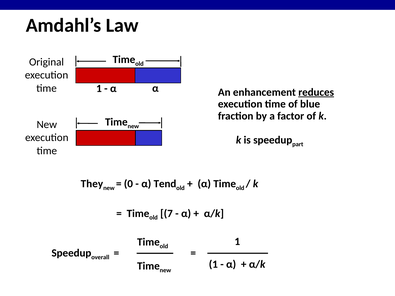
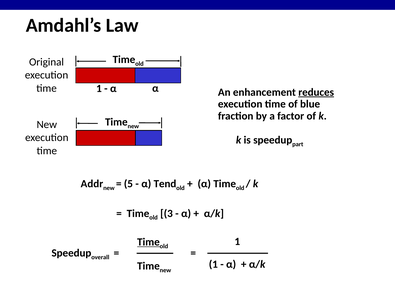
They: They -> Addr
0: 0 -> 5
7: 7 -> 3
Time at (148, 242) underline: none -> present
